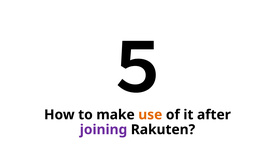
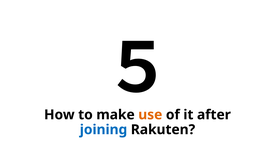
joining colour: purple -> blue
